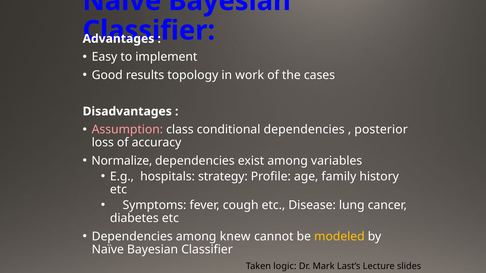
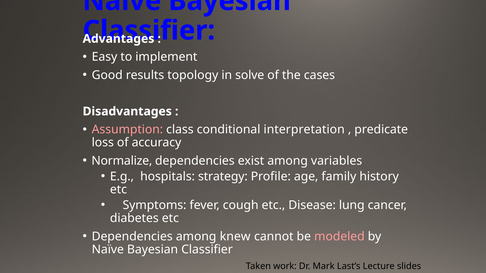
work: work -> solve
conditional dependencies: dependencies -> interpretation
posterior: posterior -> predicate
modeled colour: yellow -> pink
logic: logic -> work
